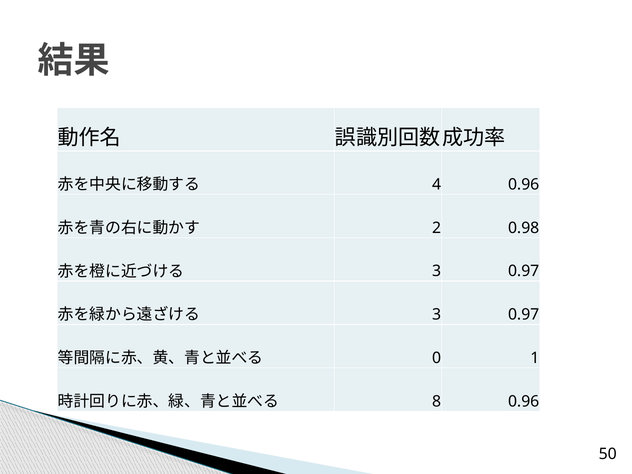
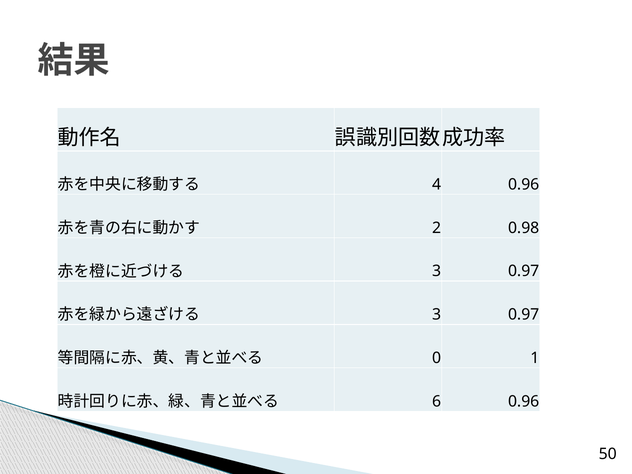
8: 8 -> 6
